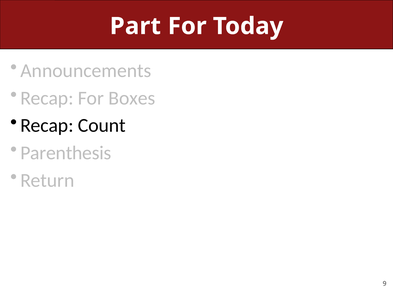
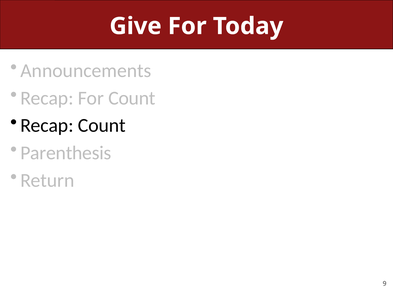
Part: Part -> Give
For Boxes: Boxes -> Count
